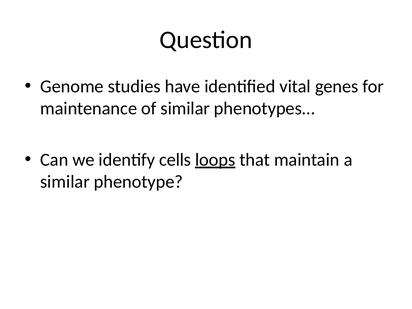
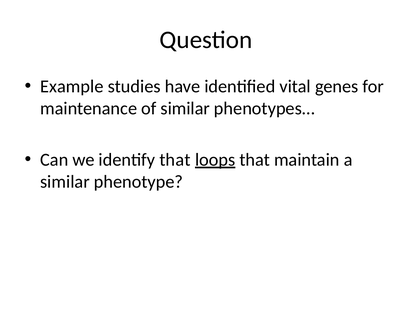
Genome: Genome -> Example
identify cells: cells -> that
